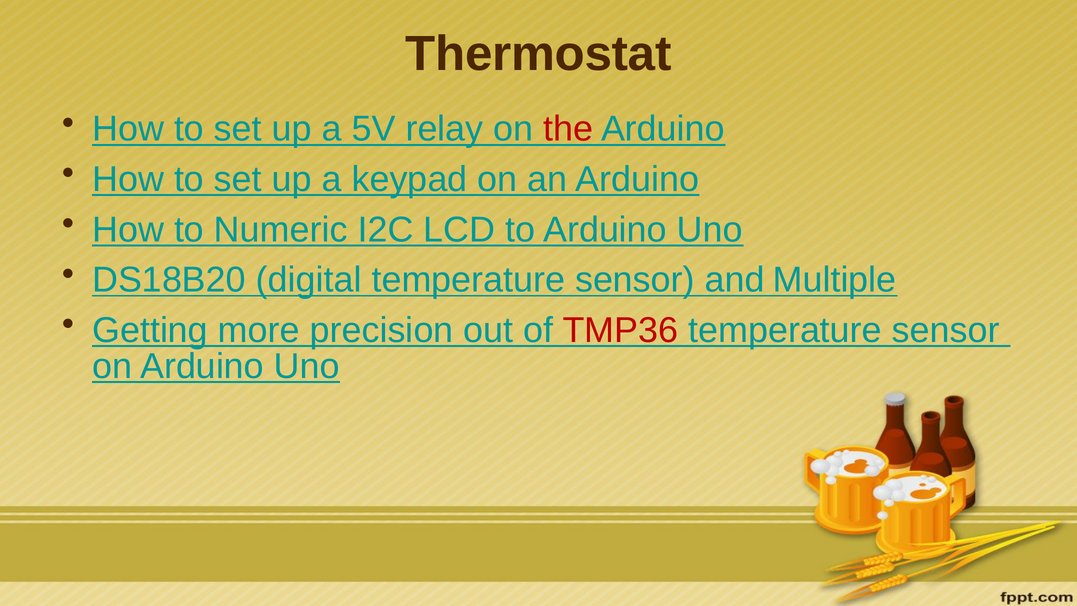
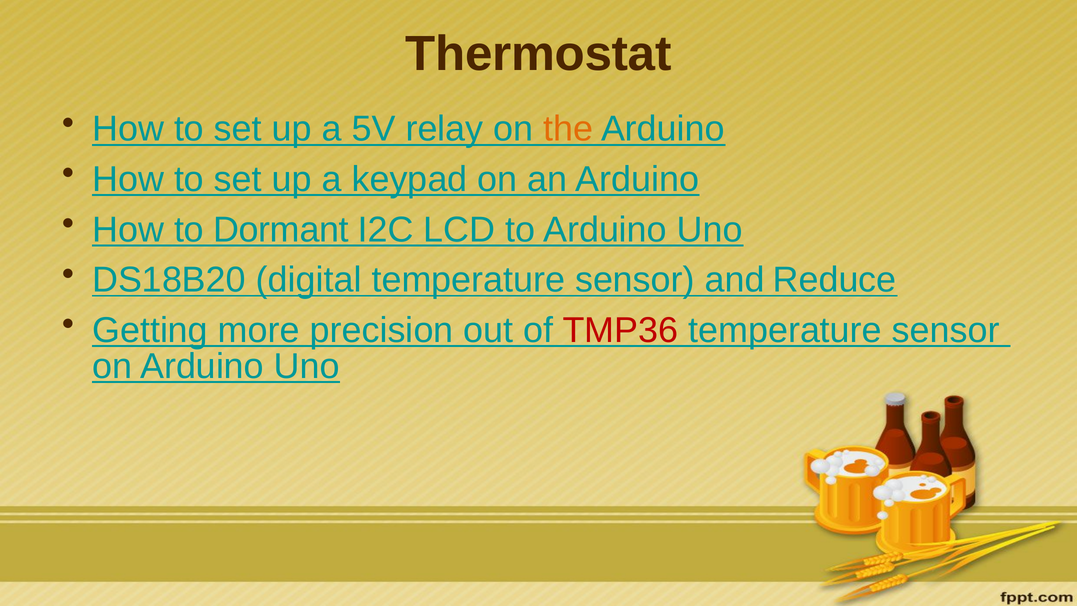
the colour: red -> orange
Numeric: Numeric -> Dormant
Multiple: Multiple -> Reduce
